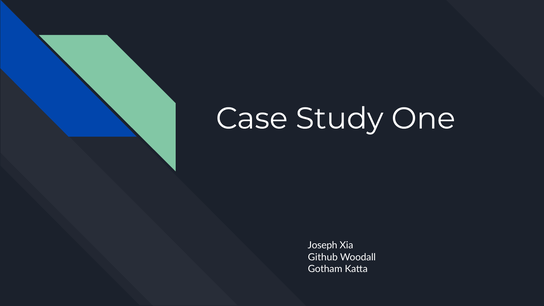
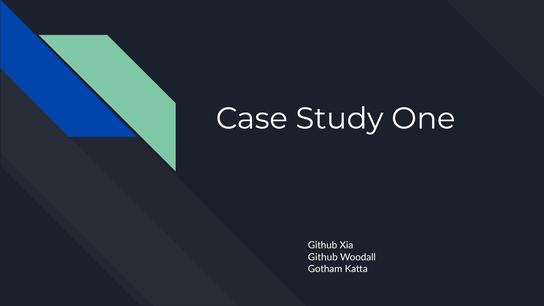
Joseph at (323, 245): Joseph -> Github
